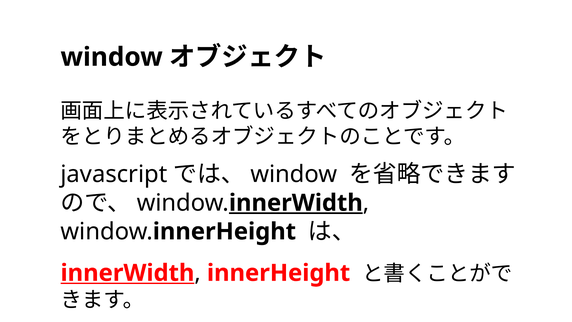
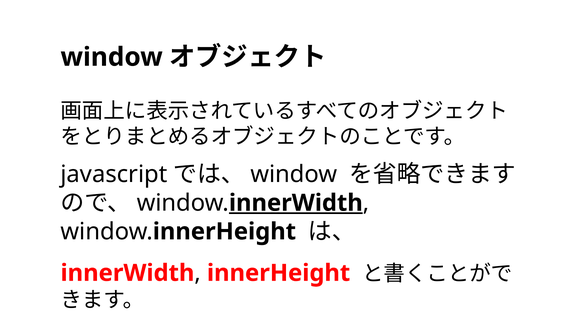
innerWidth at (127, 273) underline: present -> none
